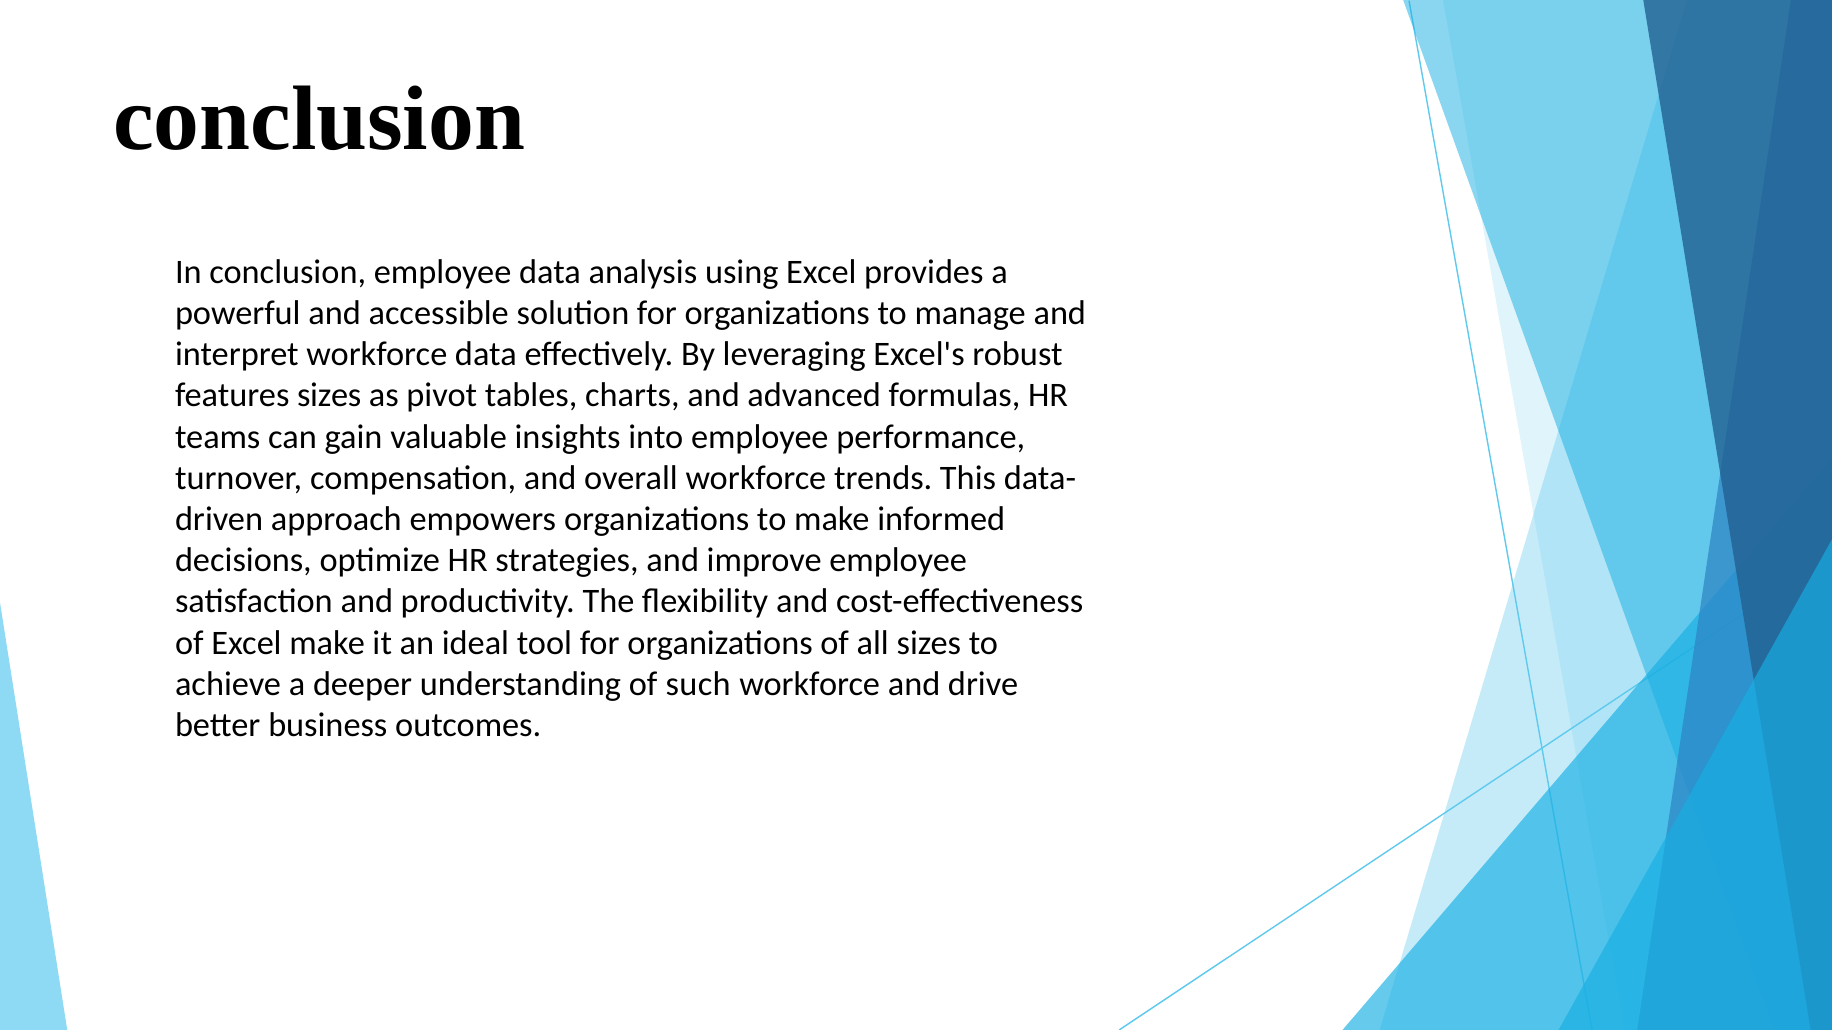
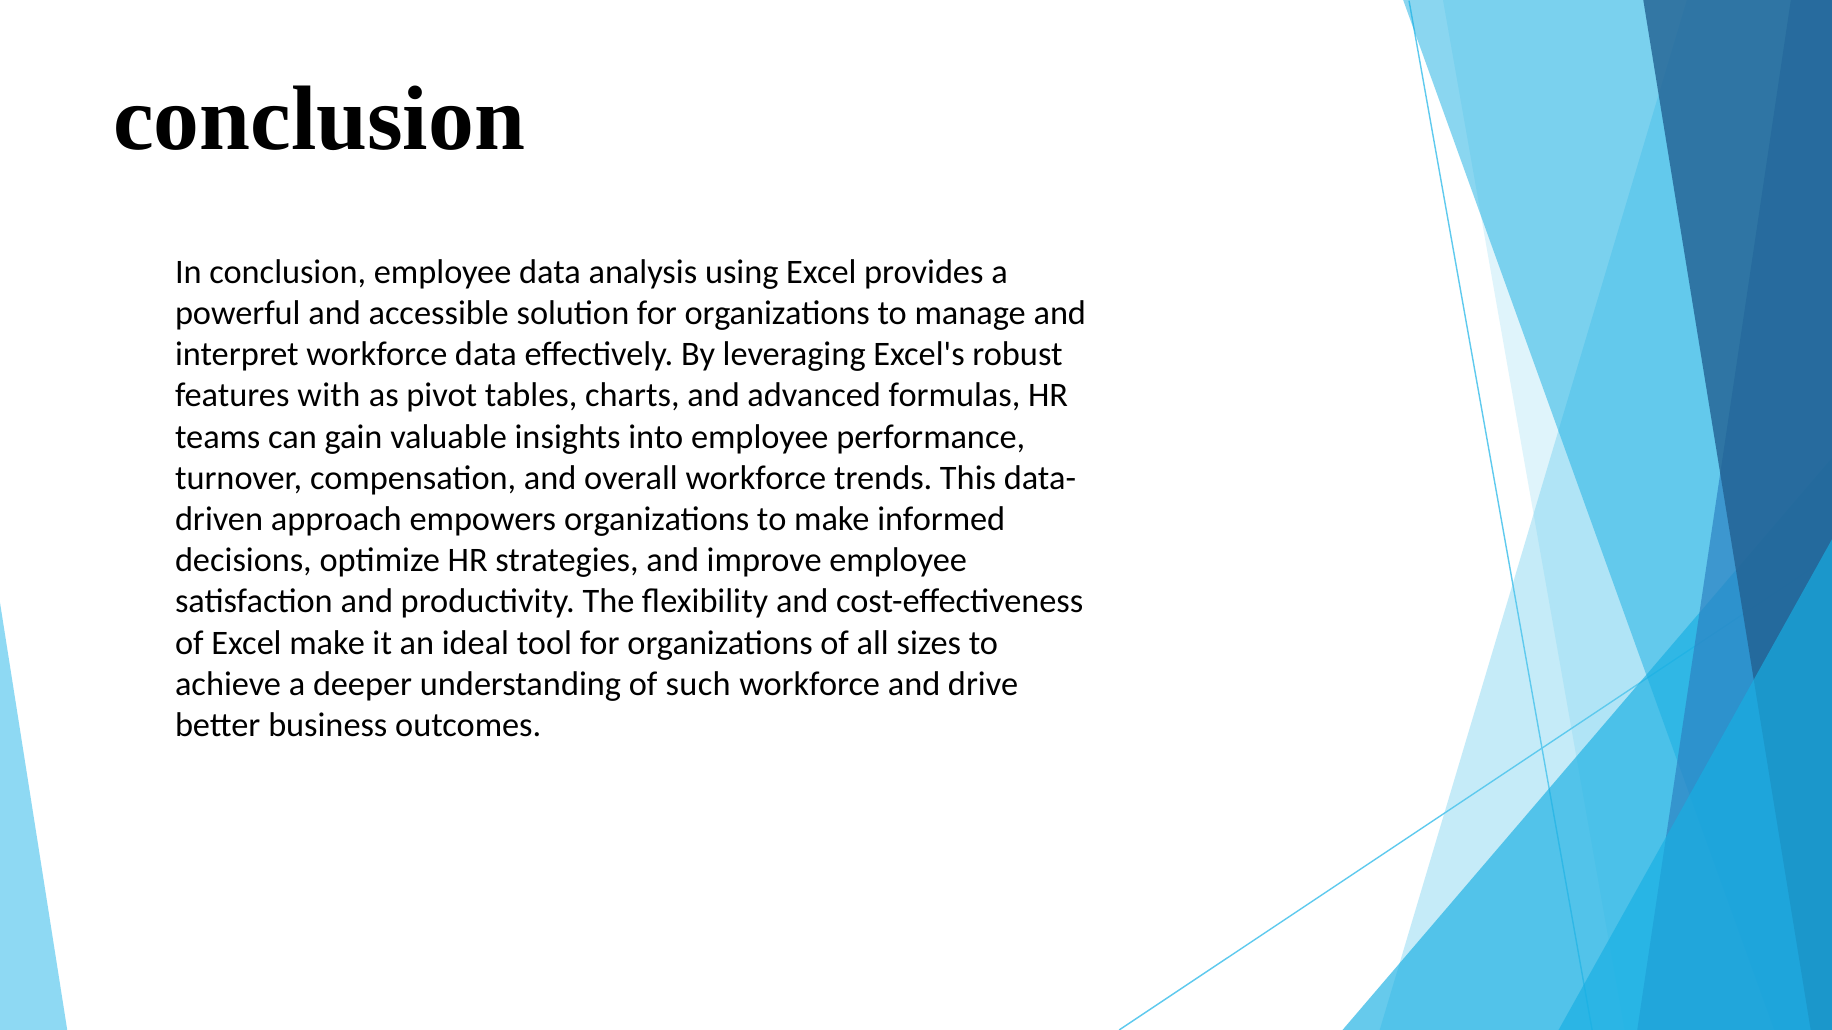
features sizes: sizes -> with
